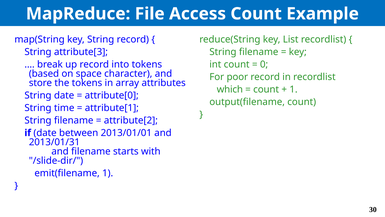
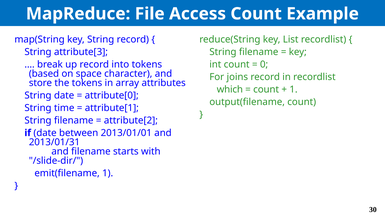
poor: poor -> joins
